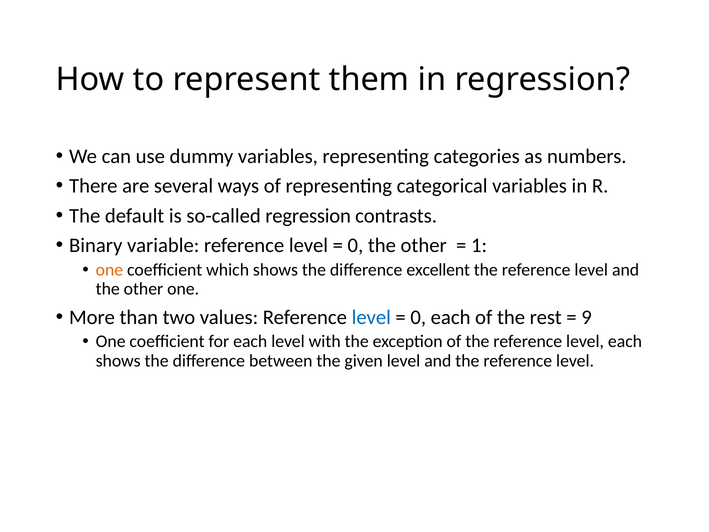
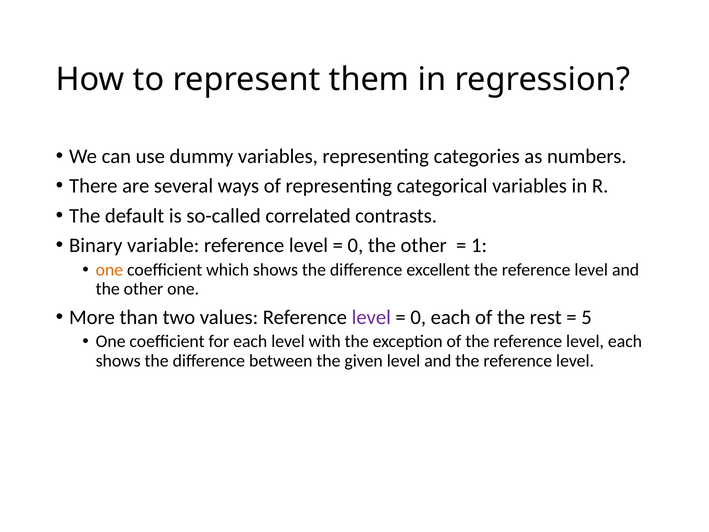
so-called regression: regression -> correlated
level at (371, 317) colour: blue -> purple
9: 9 -> 5
